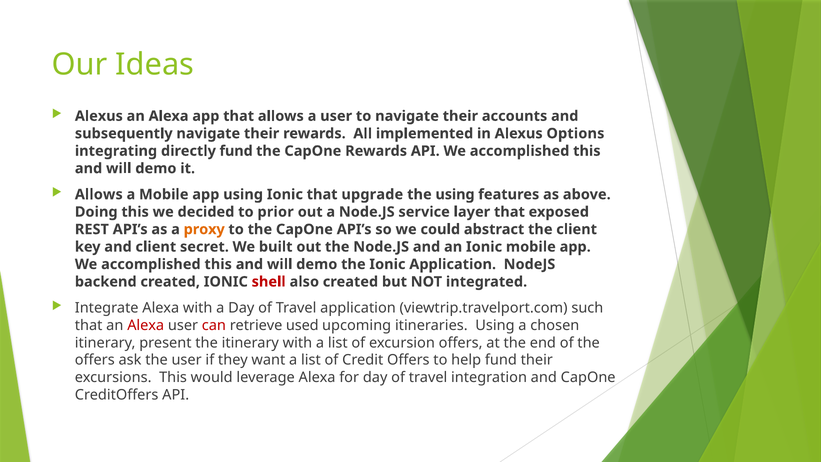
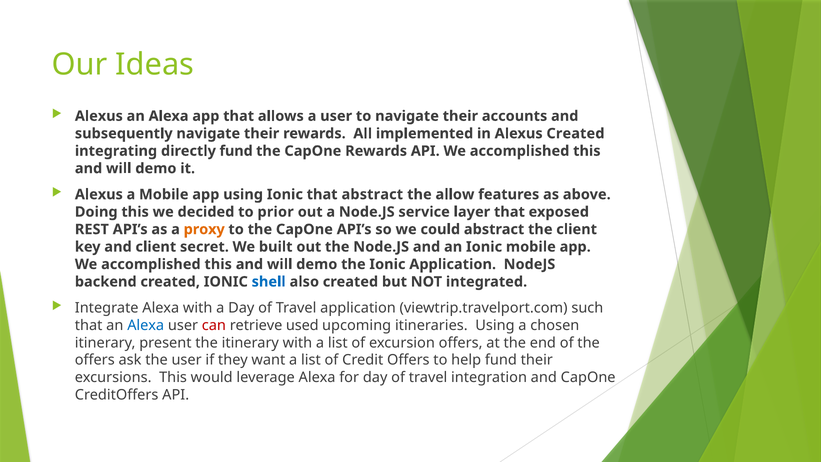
Alexus Options: Options -> Created
Allows at (99, 194): Allows -> Alexus
that upgrade: upgrade -> abstract
the using: using -> allow
shell colour: red -> blue
Alexa at (146, 325) colour: red -> blue
